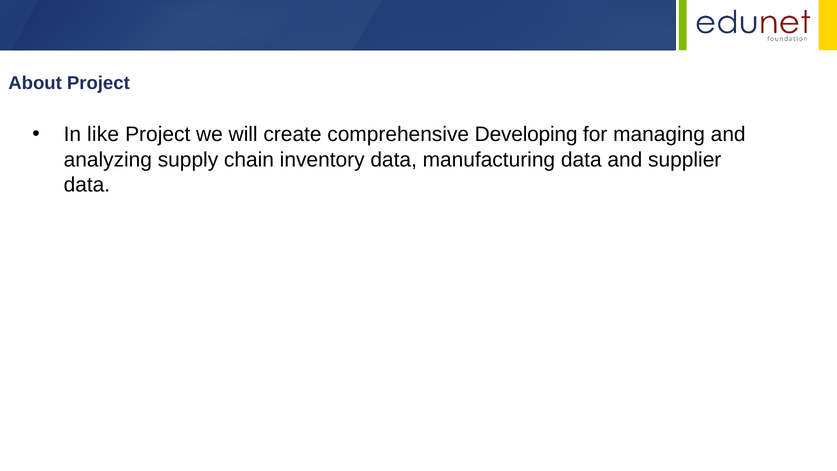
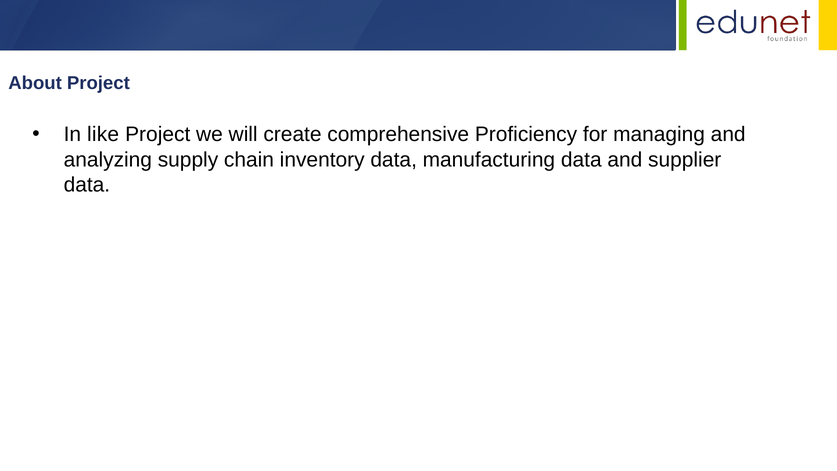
Developing: Developing -> Proficiency
